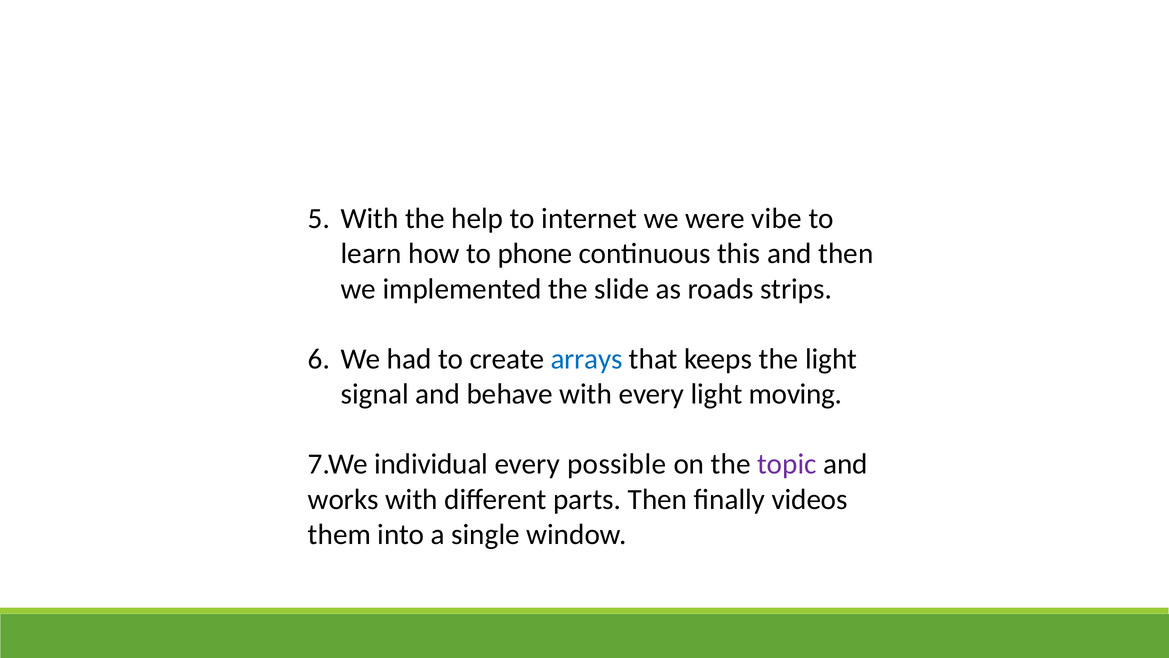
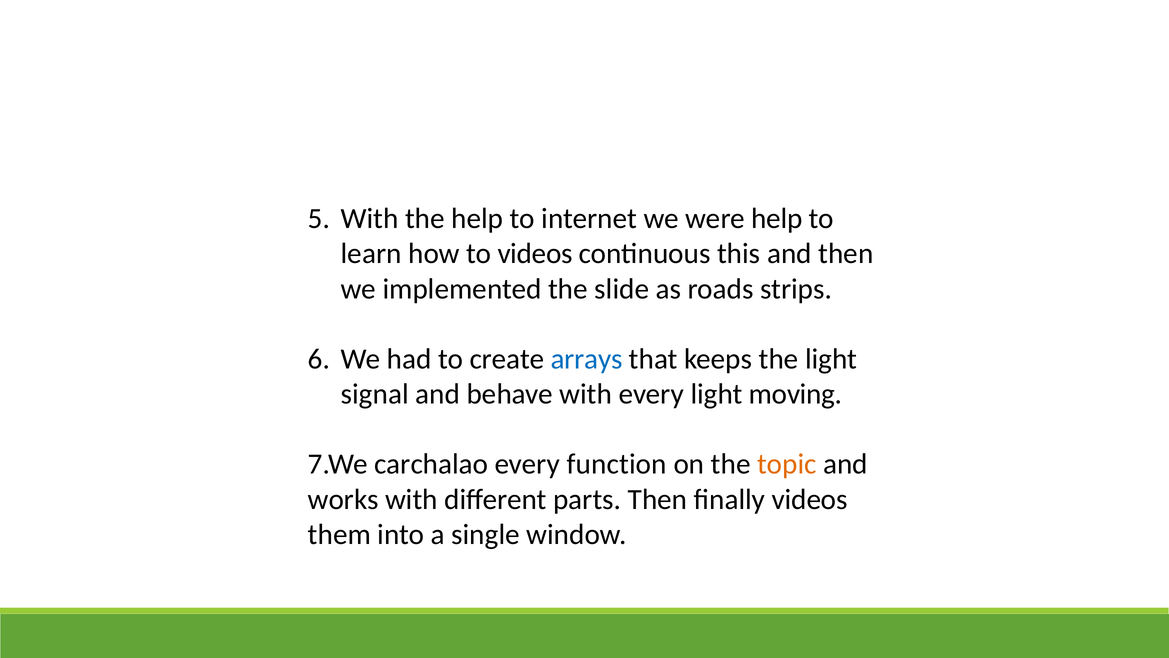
were vibe: vibe -> help
to phone: phone -> videos
individual: individual -> carchalao
possible: possible -> function
topic colour: purple -> orange
